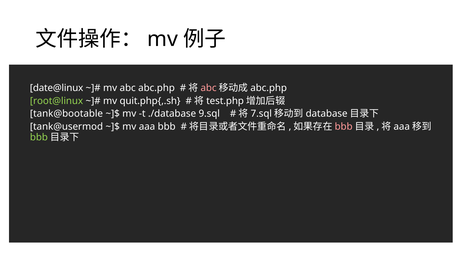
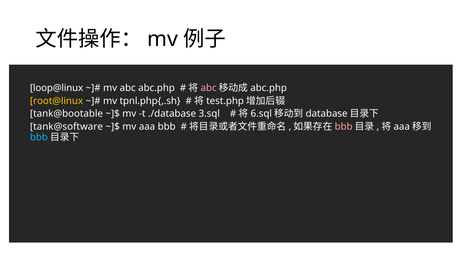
date@linux: date@linux -> loop@linux
root@linux colour: light green -> yellow
quit.php{,.sh: quit.php{,.sh -> tpnl.php{,.sh
9.sql: 9.sql -> 3.sql
7.sql: 7.sql -> 6.sql
tank@usermod: tank@usermod -> tank@software
bbb at (39, 137) colour: light green -> light blue
